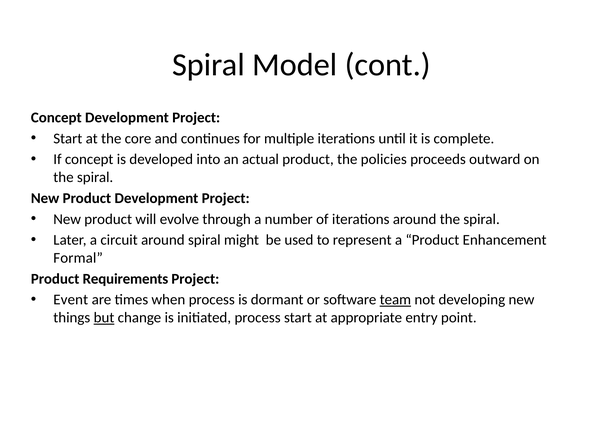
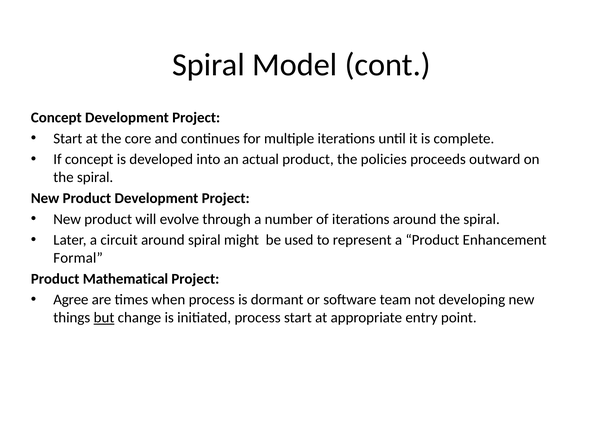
Requirements: Requirements -> Mathematical
Event: Event -> Agree
team underline: present -> none
